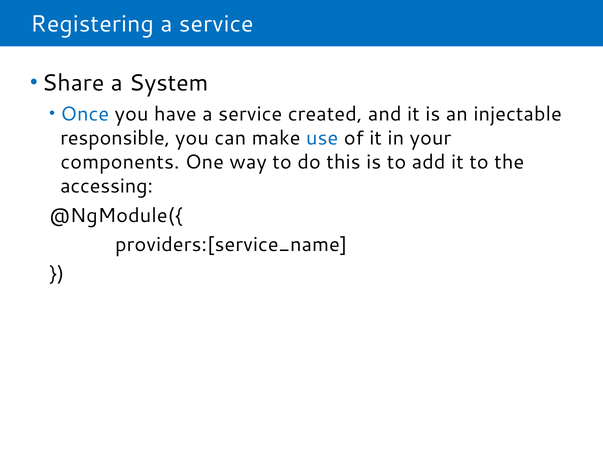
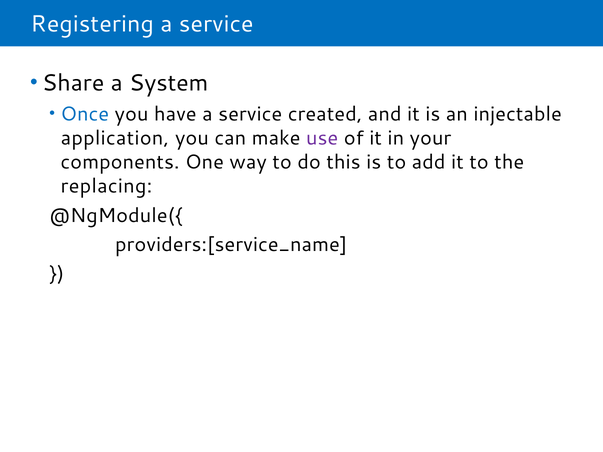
responsible: responsible -> application
use colour: blue -> purple
accessing: accessing -> replacing
